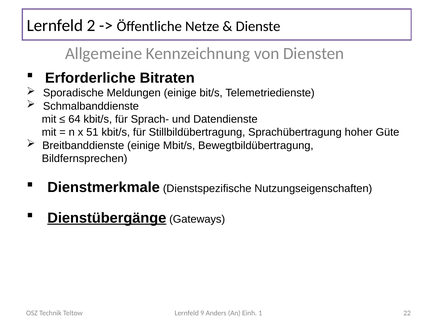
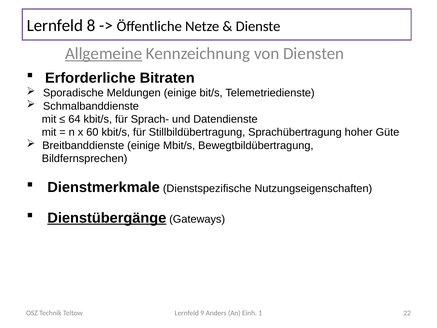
2: 2 -> 8
Allgemeine underline: none -> present
51: 51 -> 60
